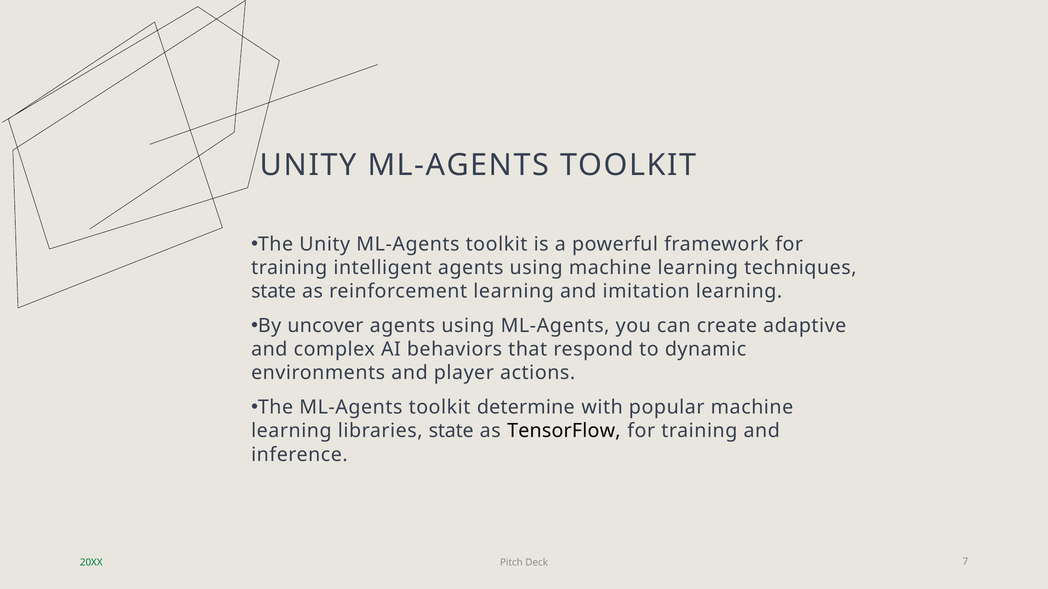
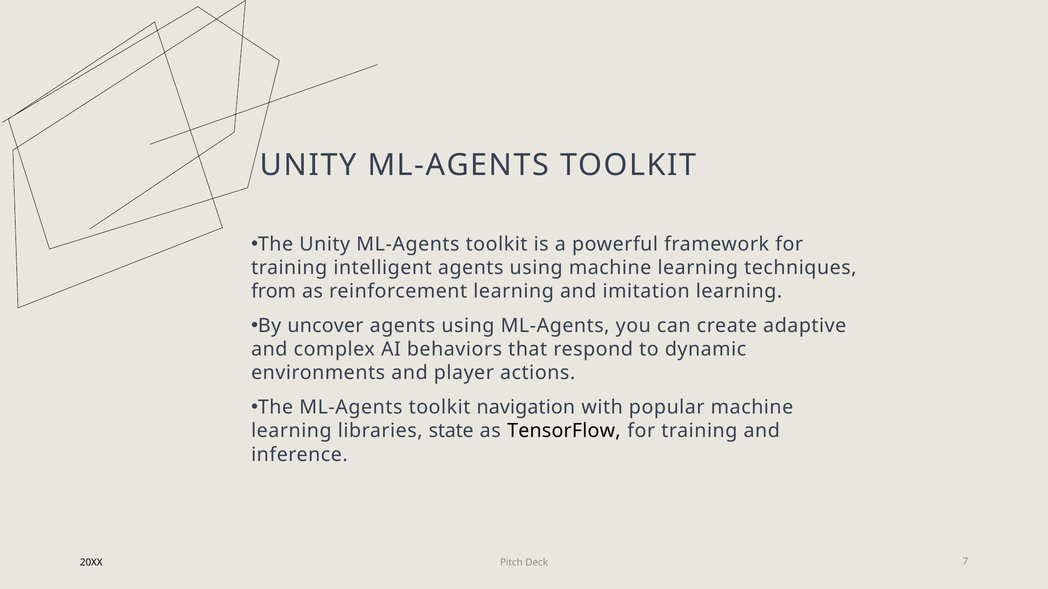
state at (274, 292): state -> from
determine: determine -> navigation
20XX colour: green -> black
